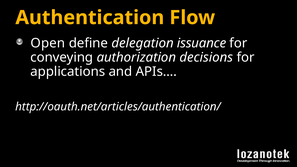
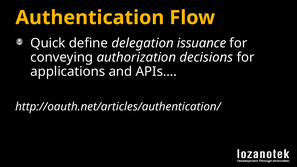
Open: Open -> Quick
